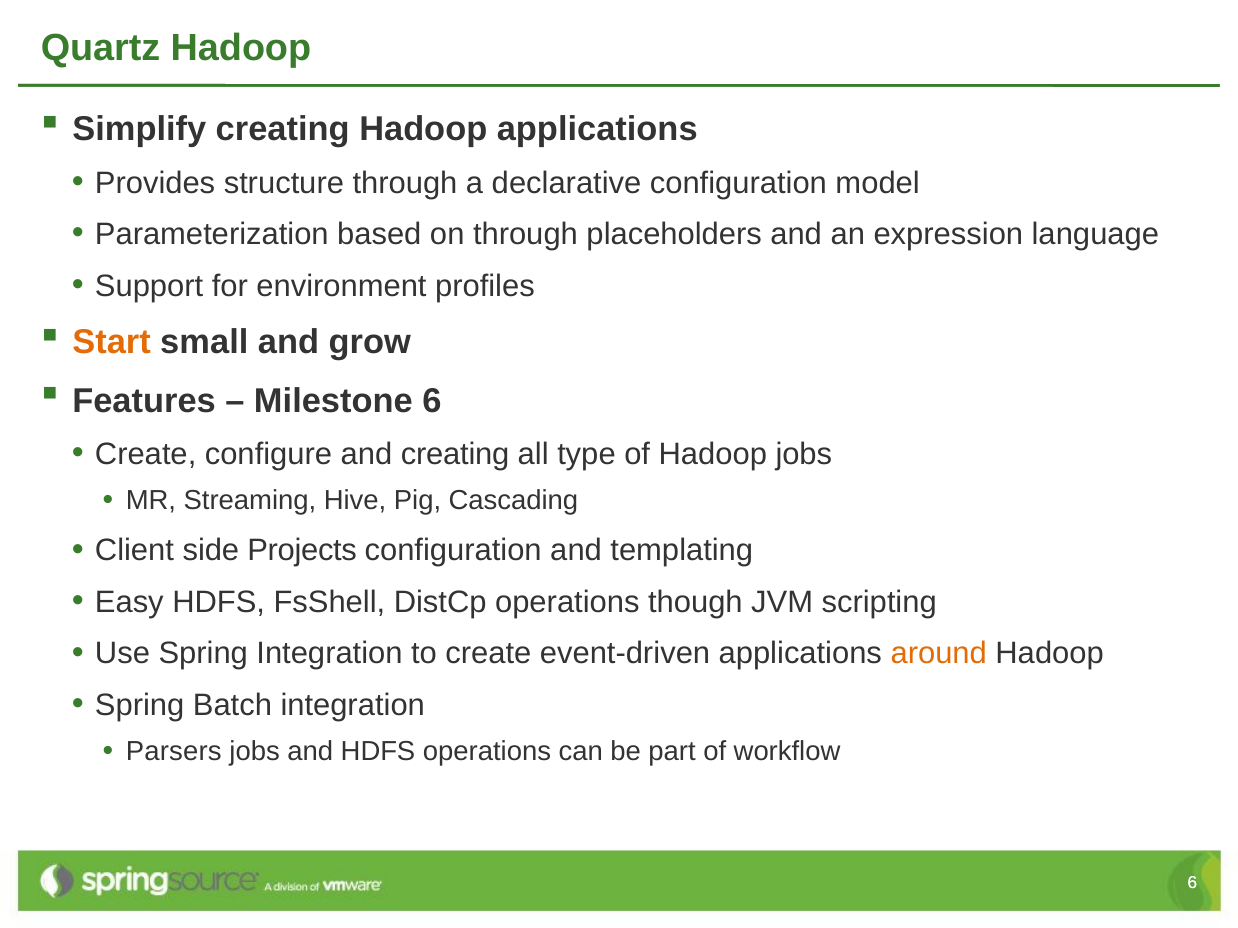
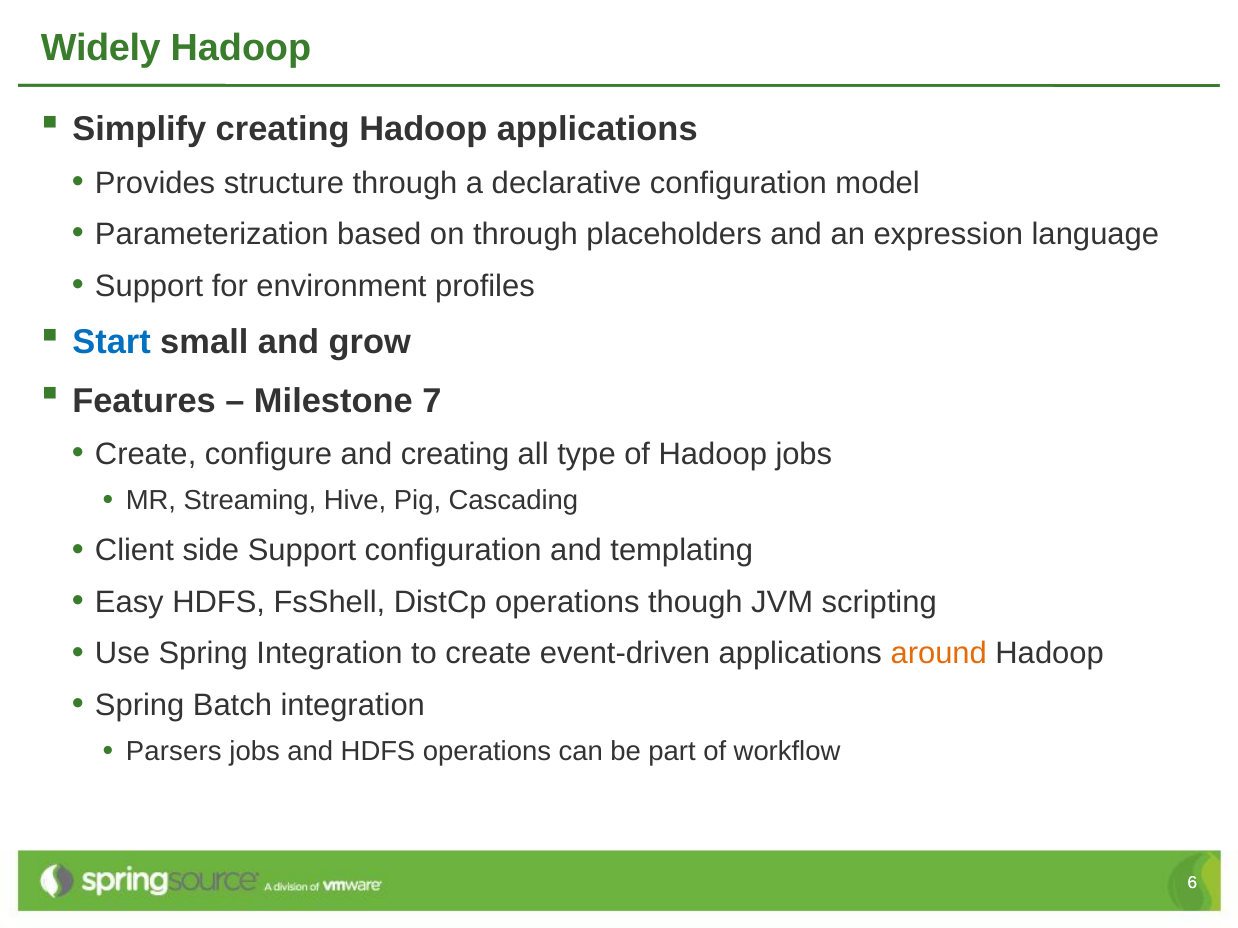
Quartz: Quartz -> Widely
Start colour: orange -> blue
6: 6 -> 7
side Projects: Projects -> Support
